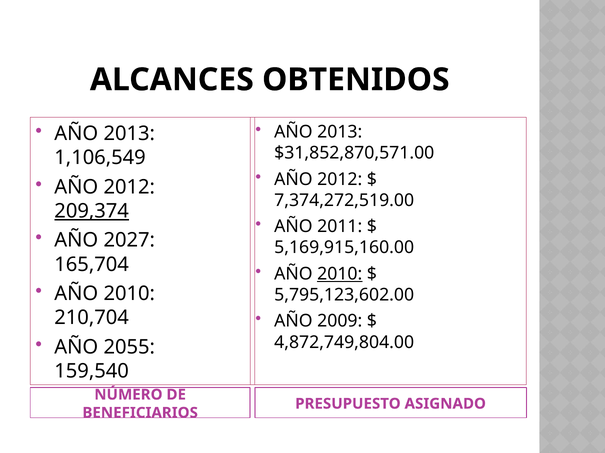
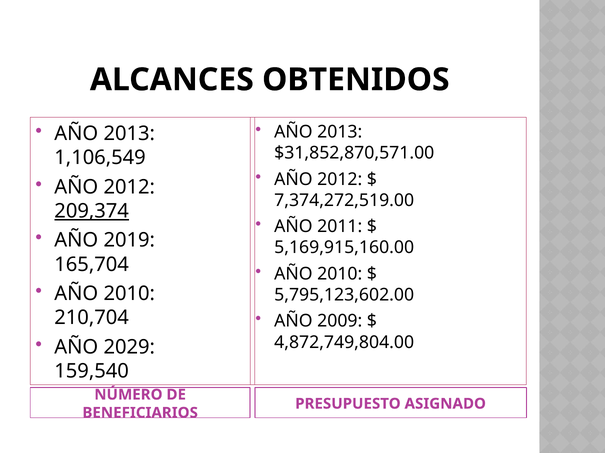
2027: 2027 -> 2019
2010 at (340, 274) underline: present -> none
2055: 2055 -> 2029
